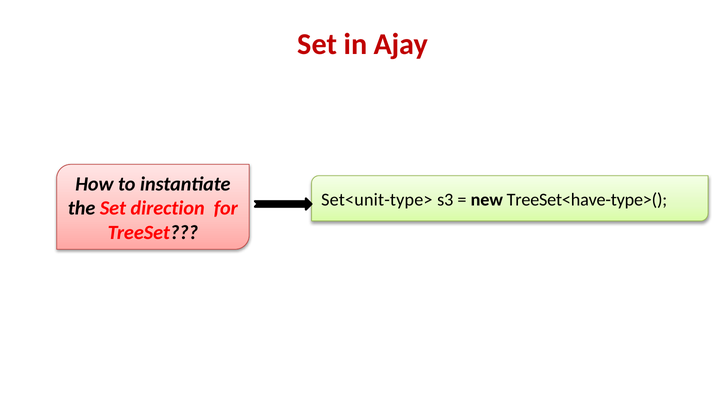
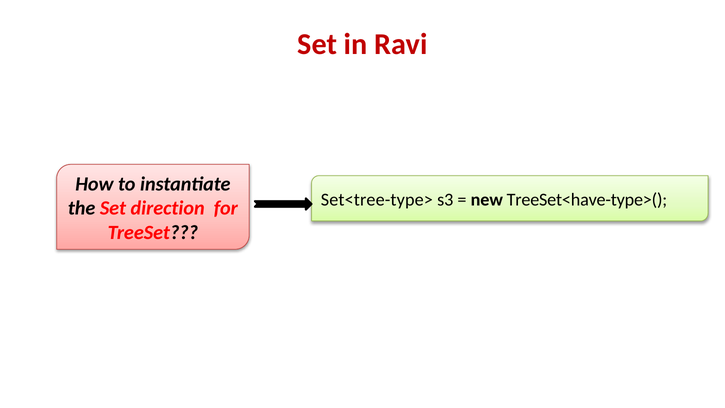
Ajay: Ajay -> Ravi
Set<unit-type>: Set<unit-type> -> Set<tree-type>
